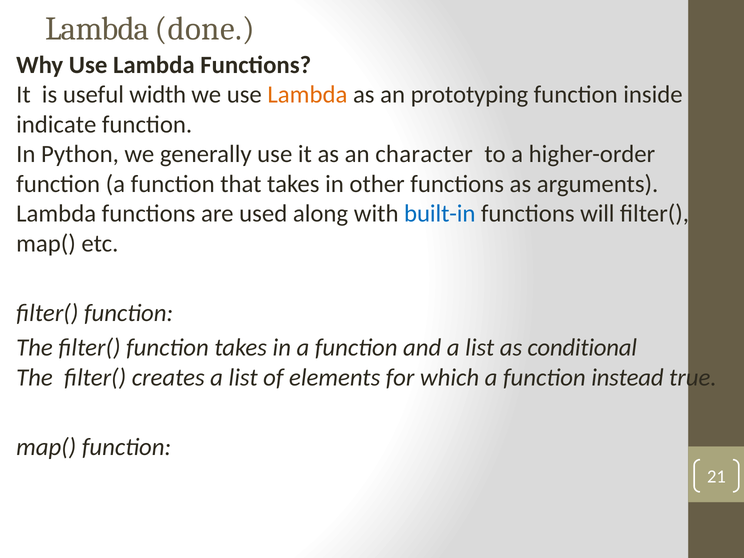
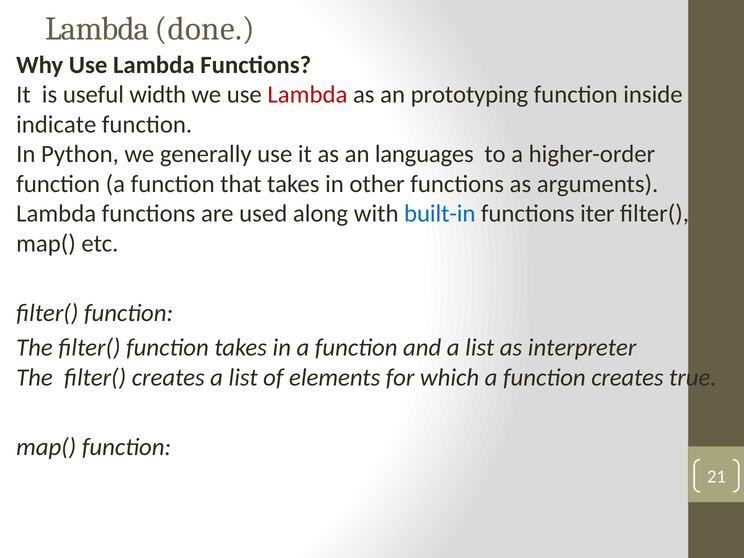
Lambda at (307, 95) colour: orange -> red
character: character -> languages
will: will -> iter
conditional: conditional -> interpreter
function instead: instead -> creates
